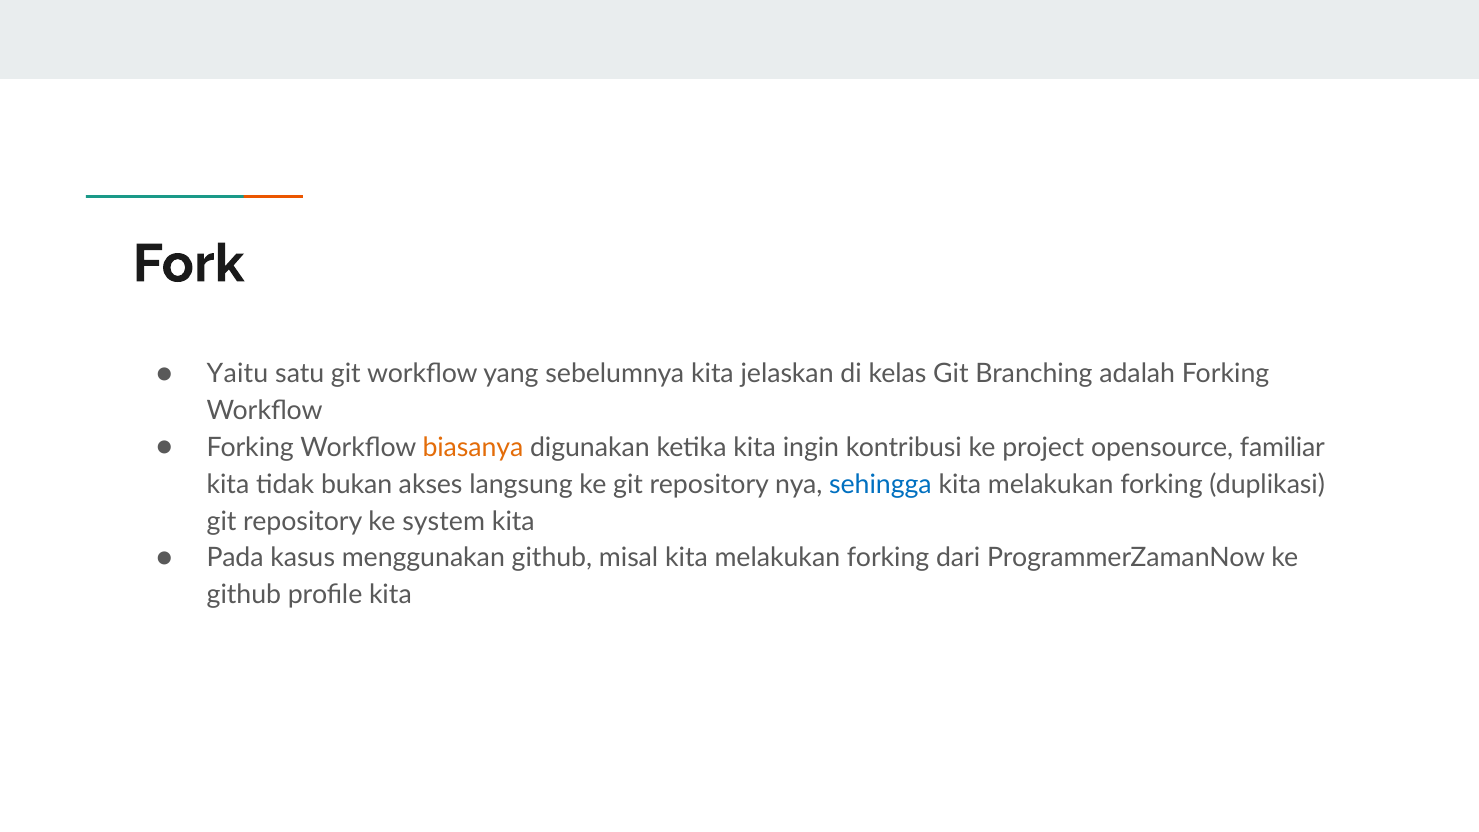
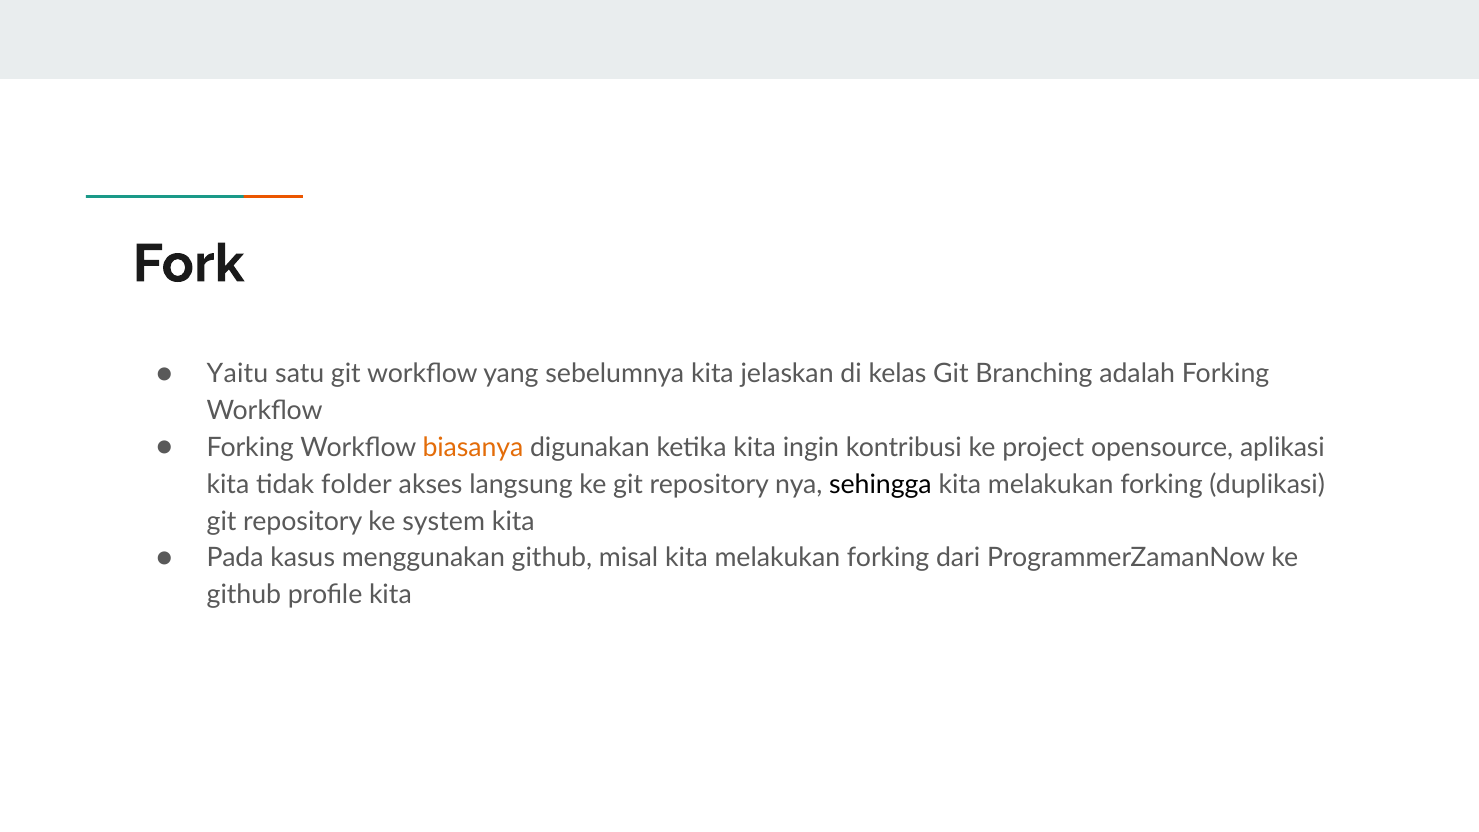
familiar: familiar -> aplikasi
bukan: bukan -> folder
sehingga colour: blue -> black
